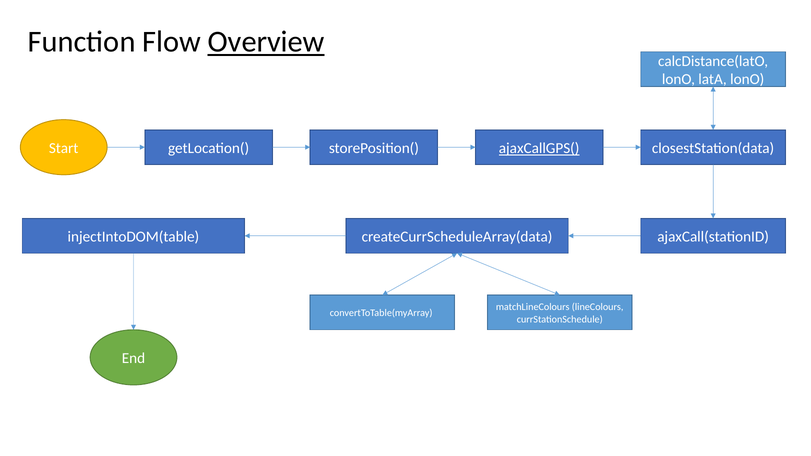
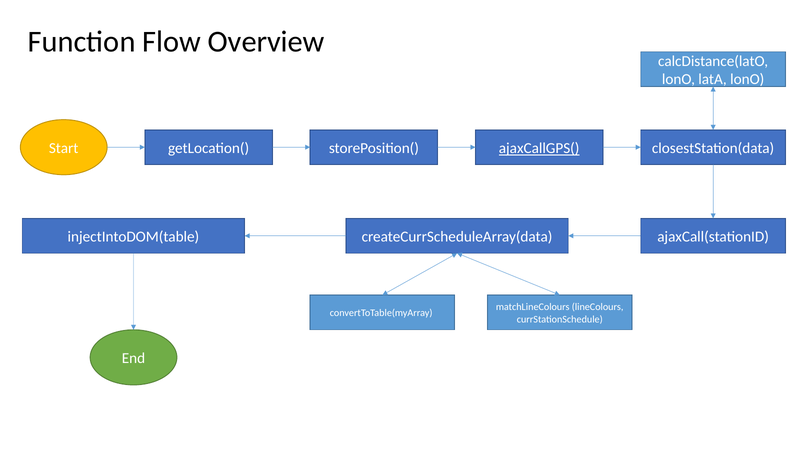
Overview underline: present -> none
